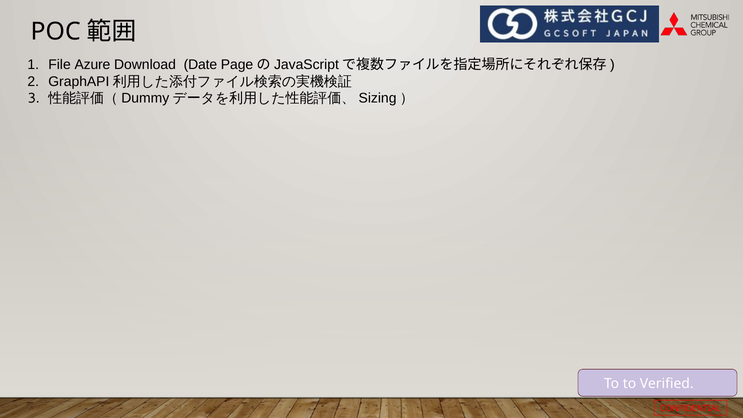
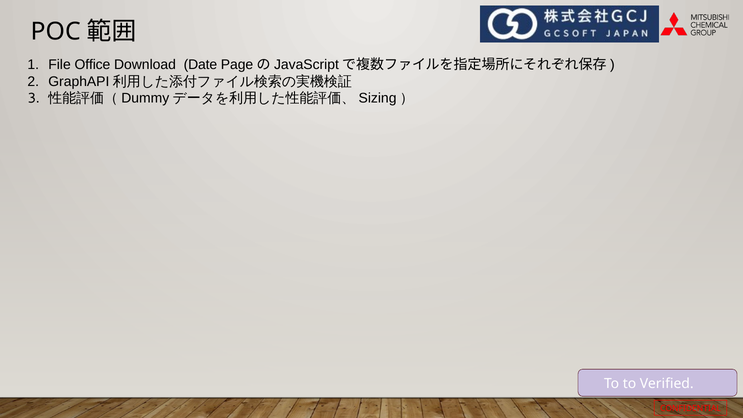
Azure: Azure -> Office
